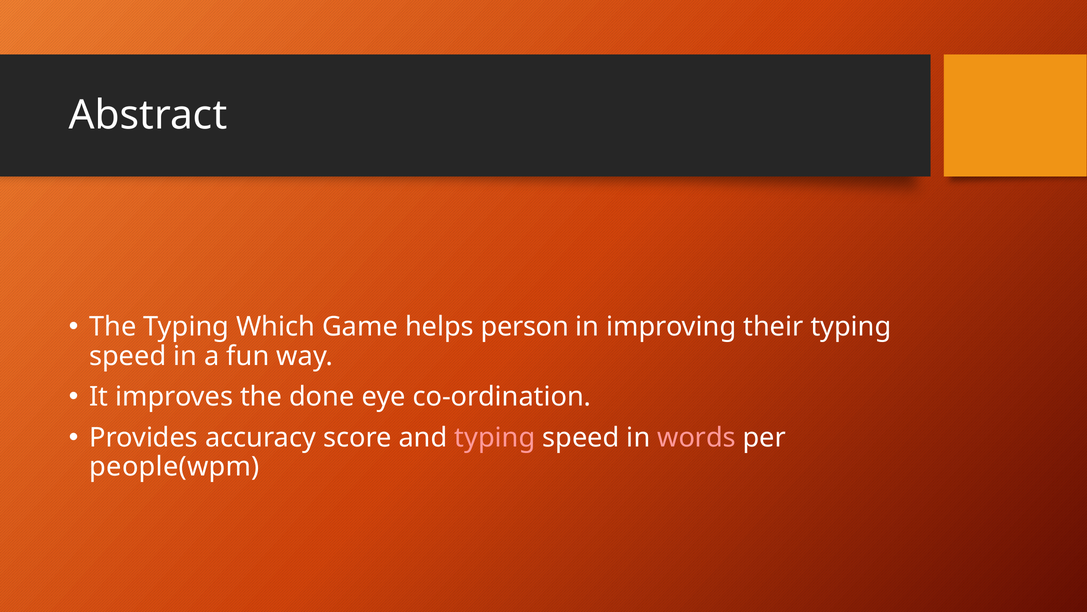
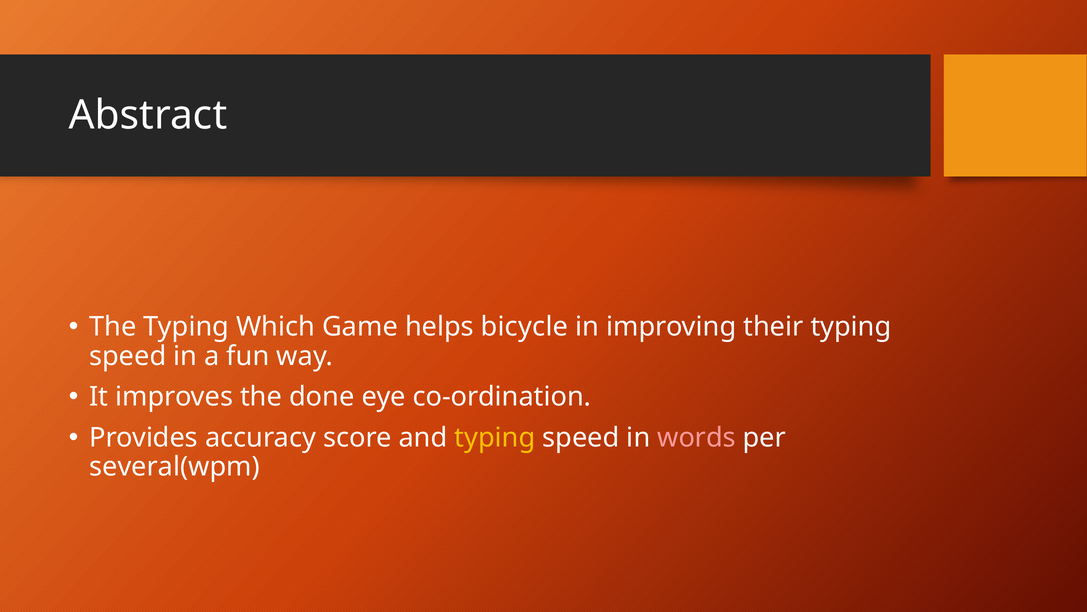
person: person -> bicycle
typing at (495, 437) colour: pink -> yellow
people(wpm: people(wpm -> several(wpm
